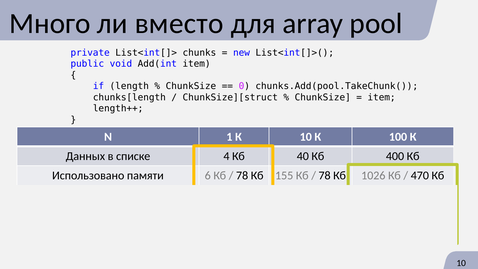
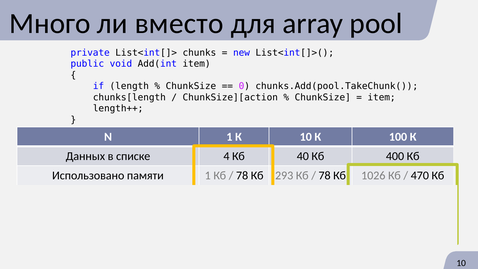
ChunkSize][struct: ChunkSize][struct -> ChunkSize][action
памяти 6: 6 -> 1
155: 155 -> 293
